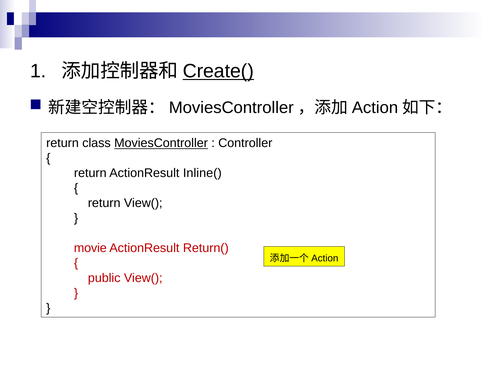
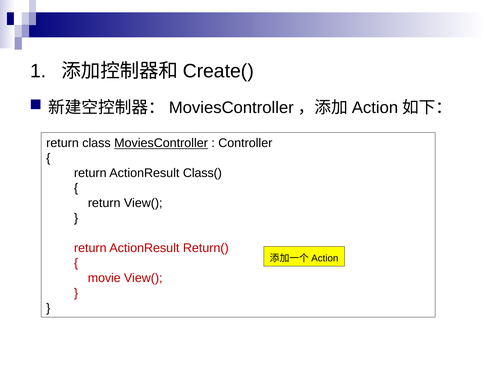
Create( underline: present -> none
Inline(: Inline( -> Class(
movie at (90, 248): movie -> return
public: public -> movie
